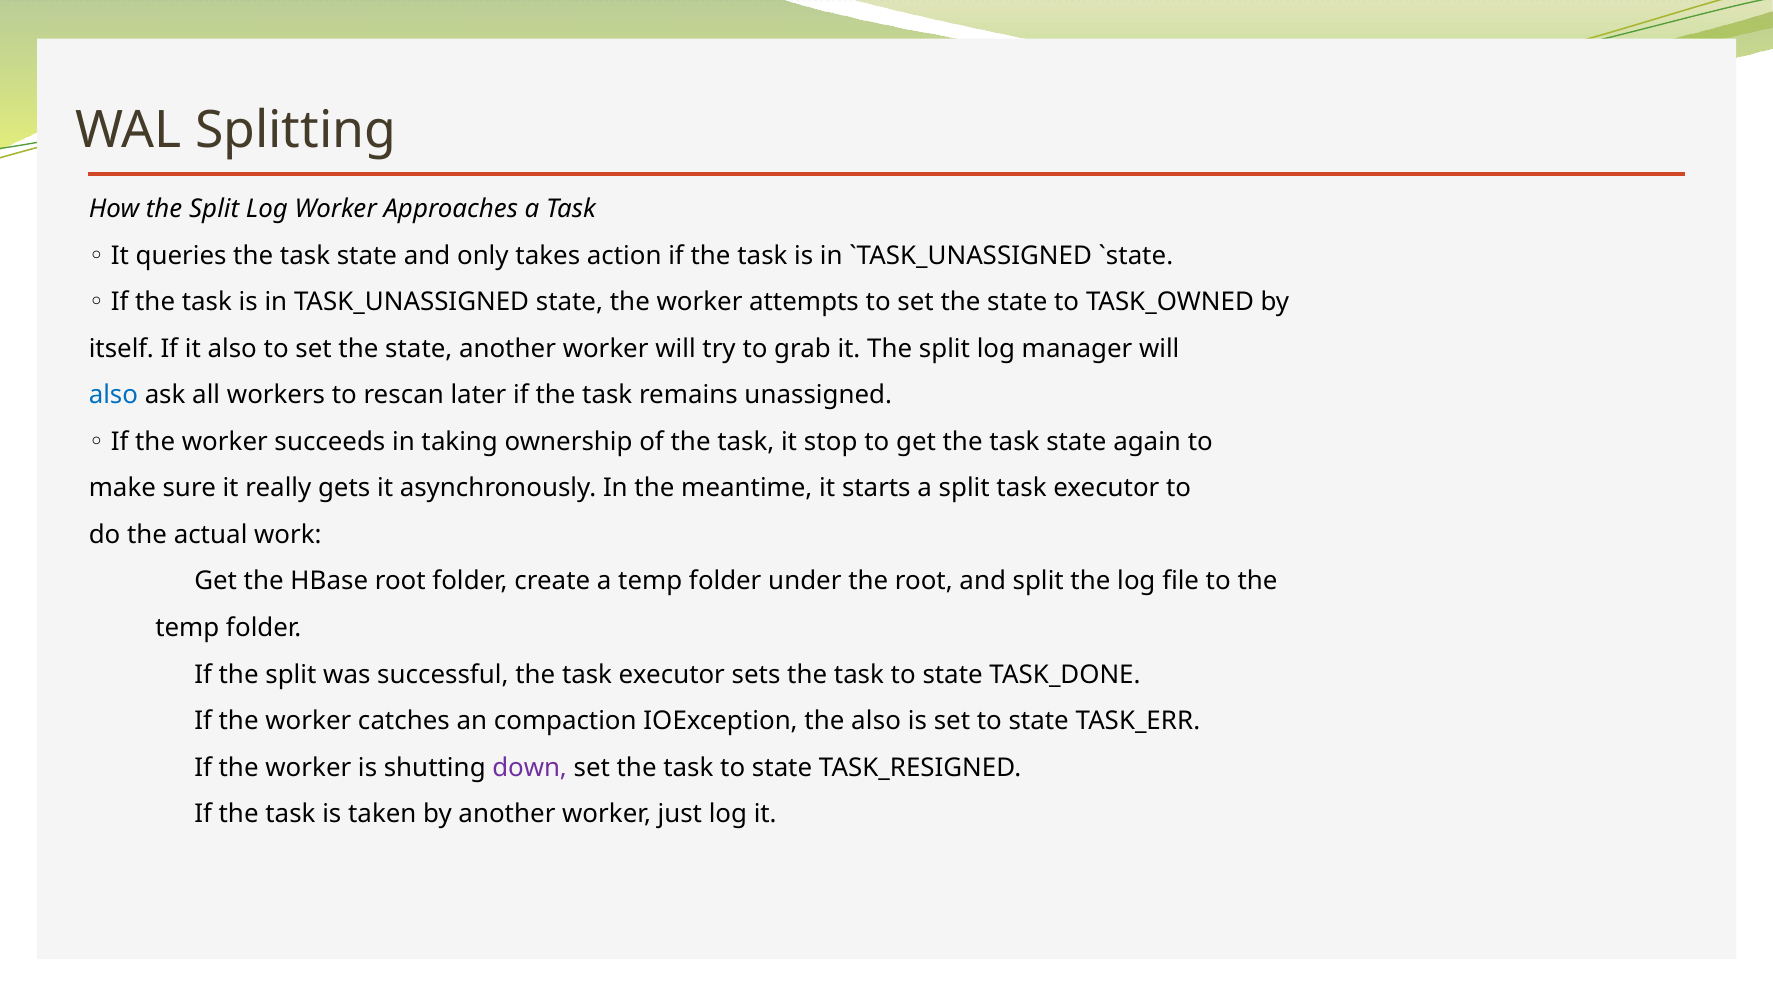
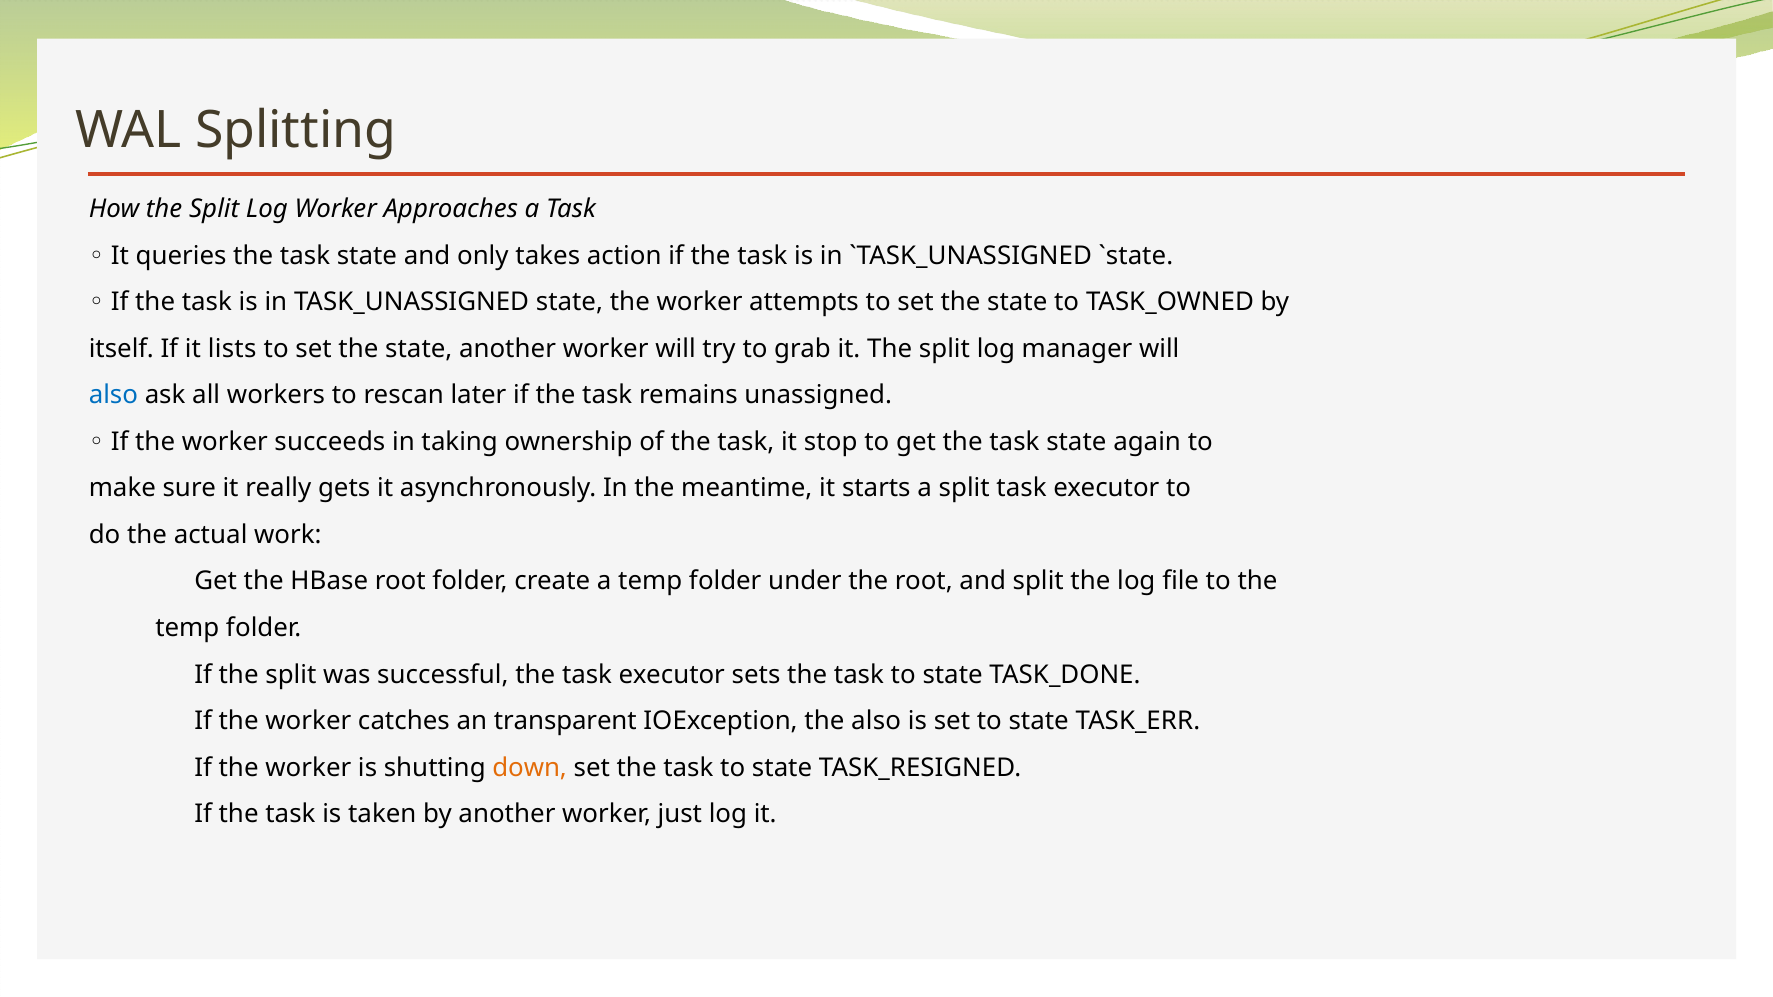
it also: also -> lists
compaction: compaction -> transparent
down colour: purple -> orange
